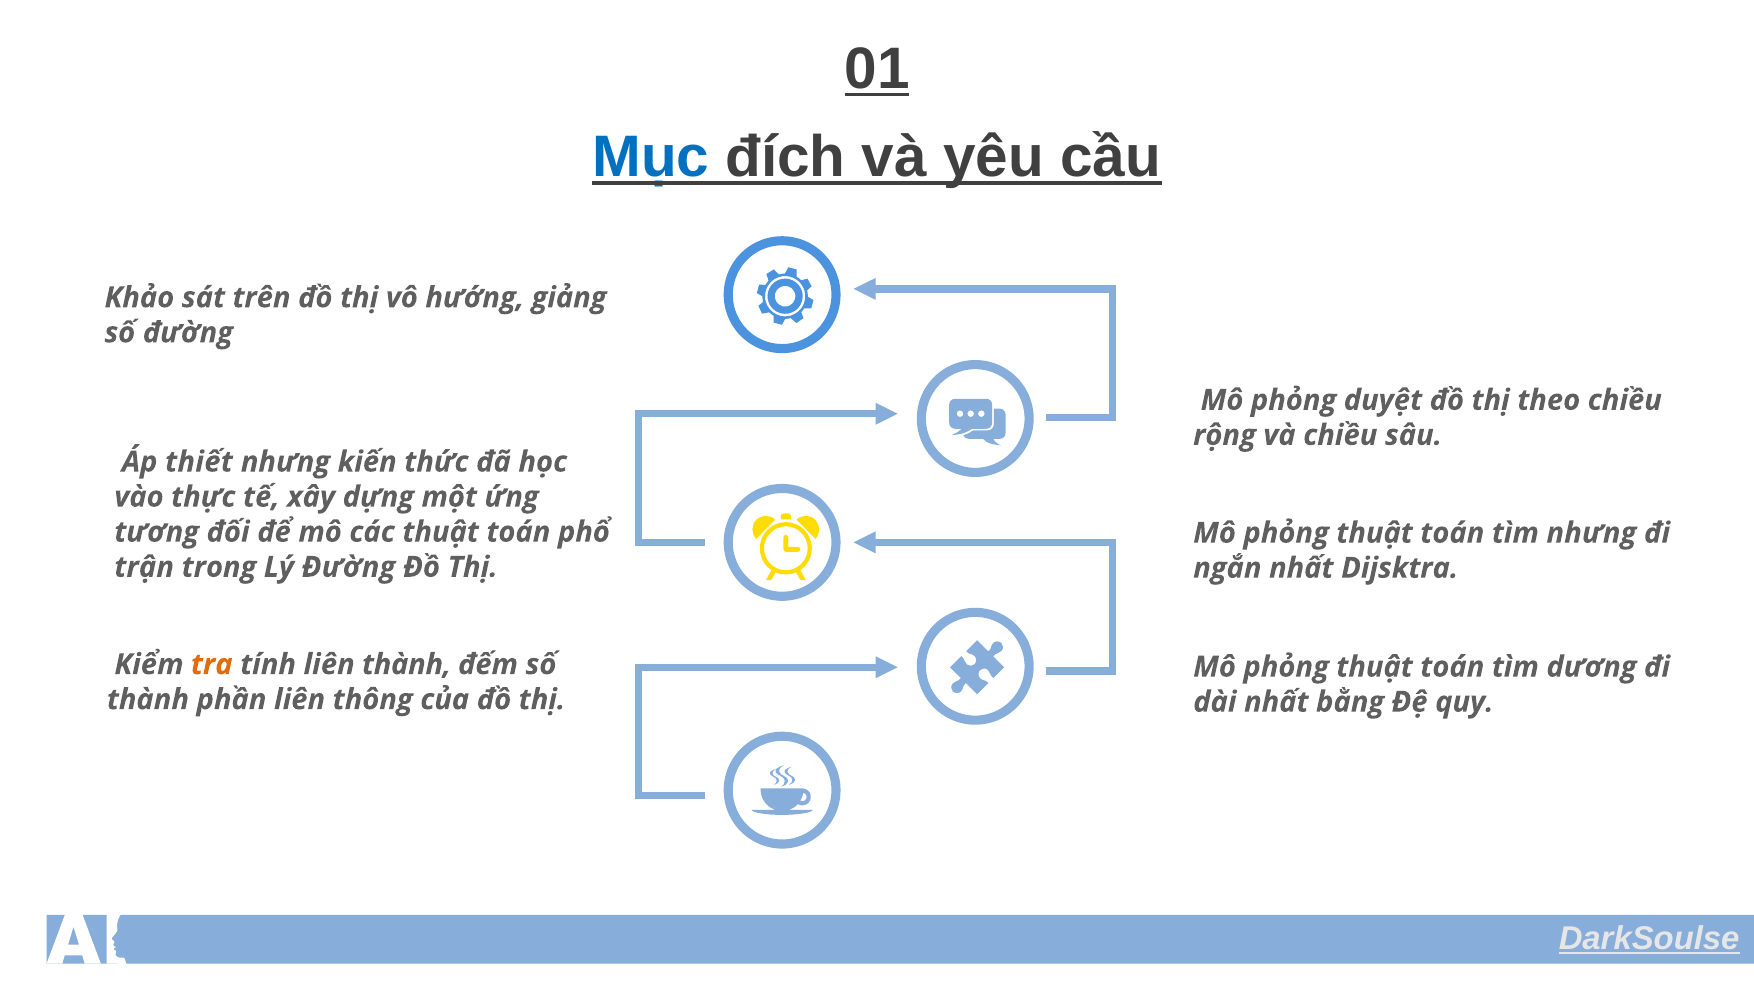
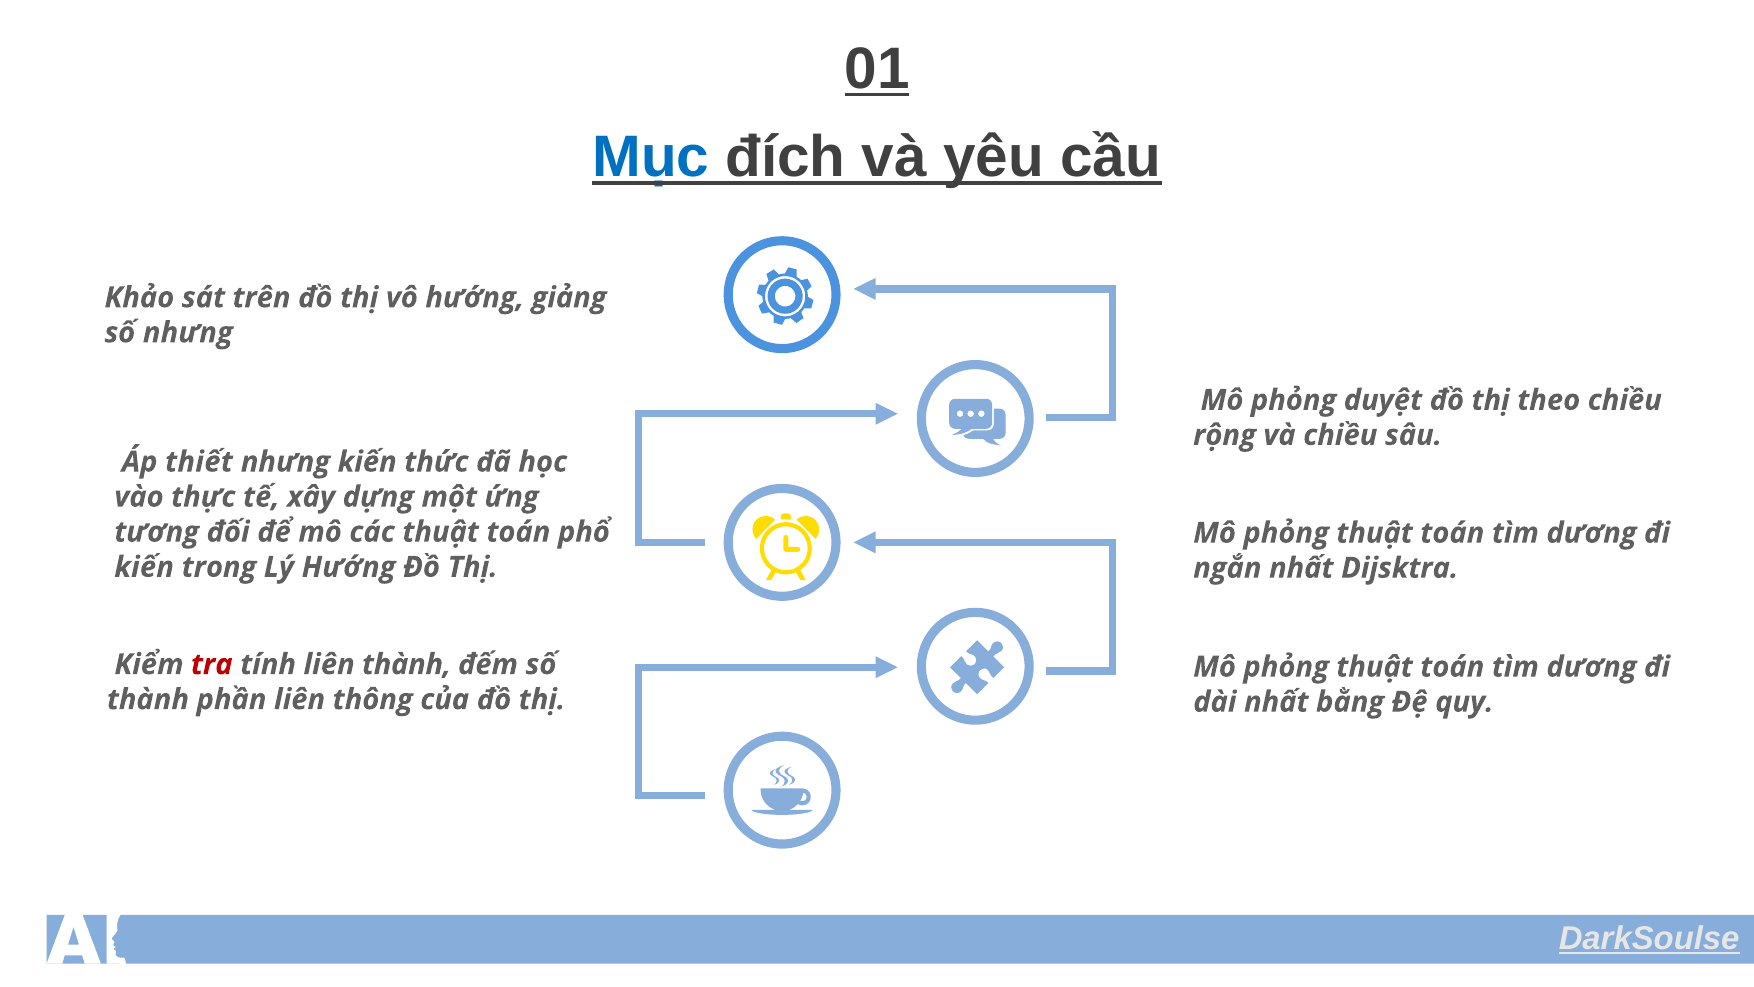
số đường: đường -> nhưng
nhưng at (1591, 533): nhưng -> dương
trận at (144, 567): trận -> kiến
Lý Đường: Đường -> Hướng
tra colour: orange -> red
